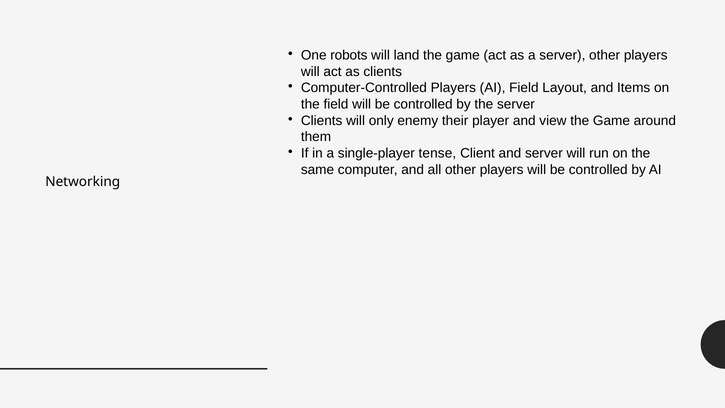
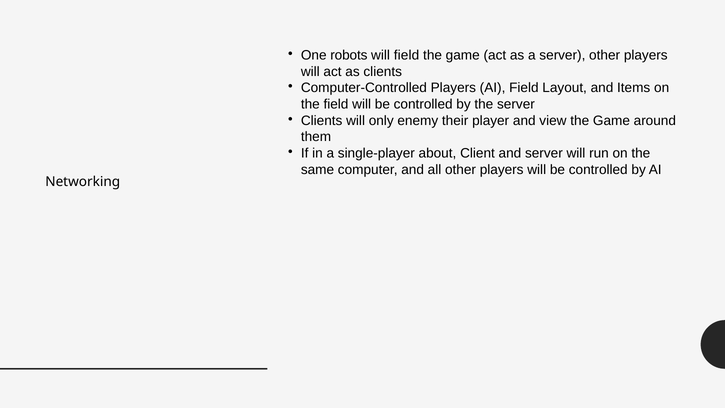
will land: land -> field
tense: tense -> about
